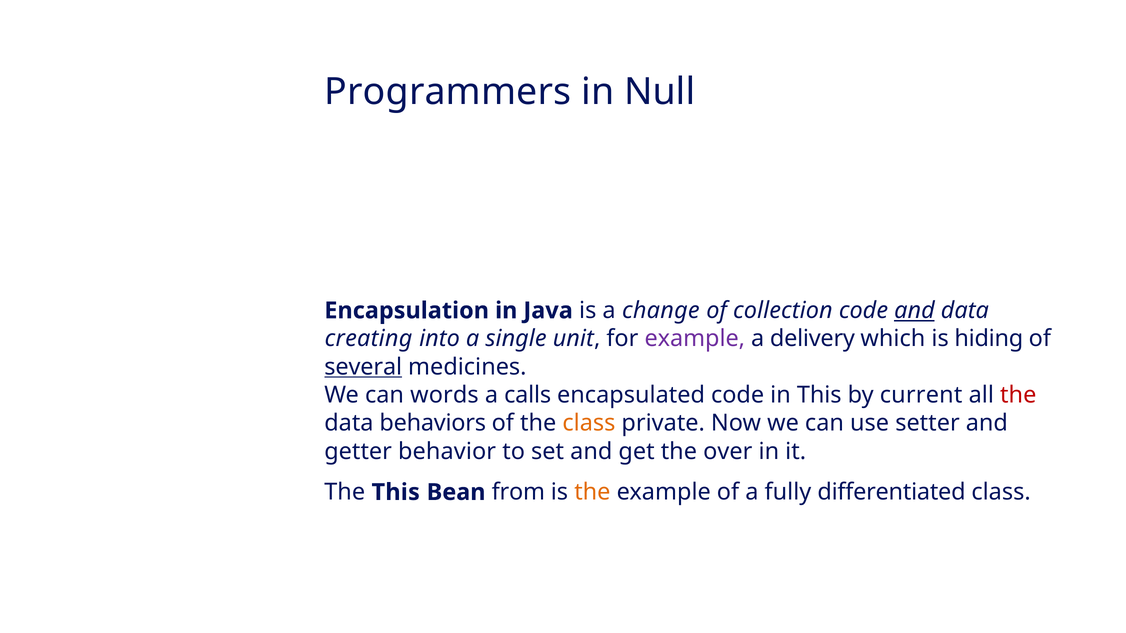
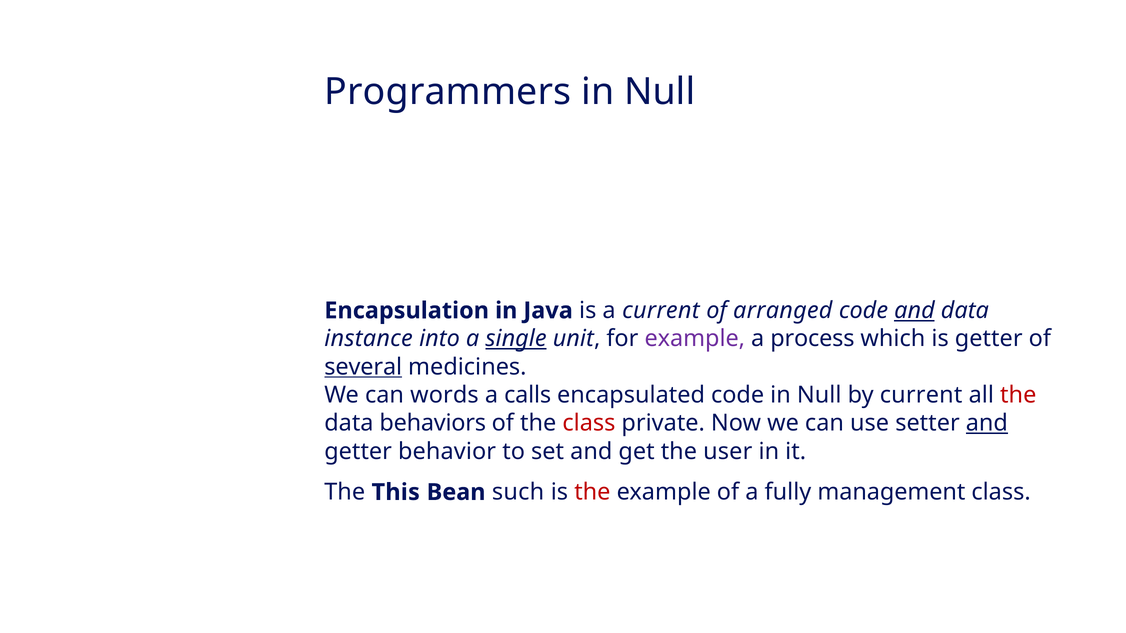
a change: change -> current
collection: collection -> arranged
creating: creating -> instance
single underline: none -> present
delivery: delivery -> process
is hiding: hiding -> getter
This at (819, 395): This -> Null
class at (589, 423) colour: orange -> red
and at (987, 423) underline: none -> present
over: over -> user
from: from -> such
the at (592, 492) colour: orange -> red
differentiated: differentiated -> management
